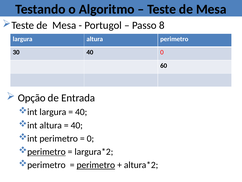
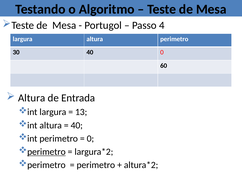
8: 8 -> 4
Opção at (32, 98): Opção -> Altura
40 at (81, 112): 40 -> 13
perimetro at (96, 165) underline: present -> none
